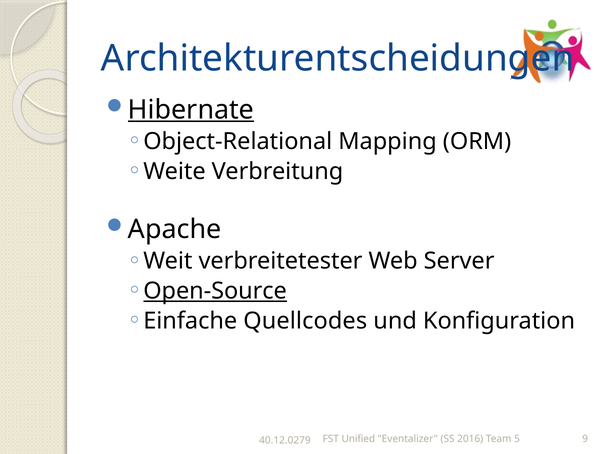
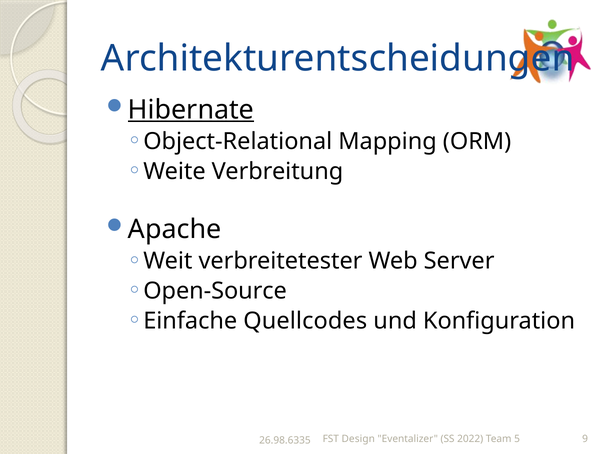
Open-Source underline: present -> none
Unified: Unified -> Design
2016: 2016 -> 2022
40.12.0279: 40.12.0279 -> 26.98.6335
